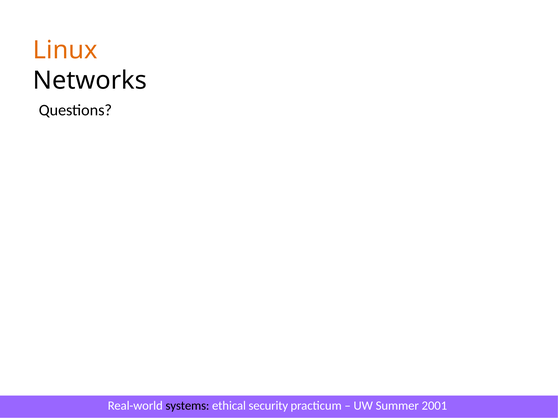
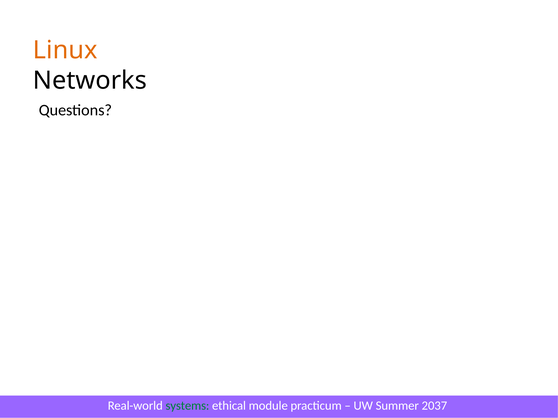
systems colour: black -> green
security: security -> module
2001: 2001 -> 2037
